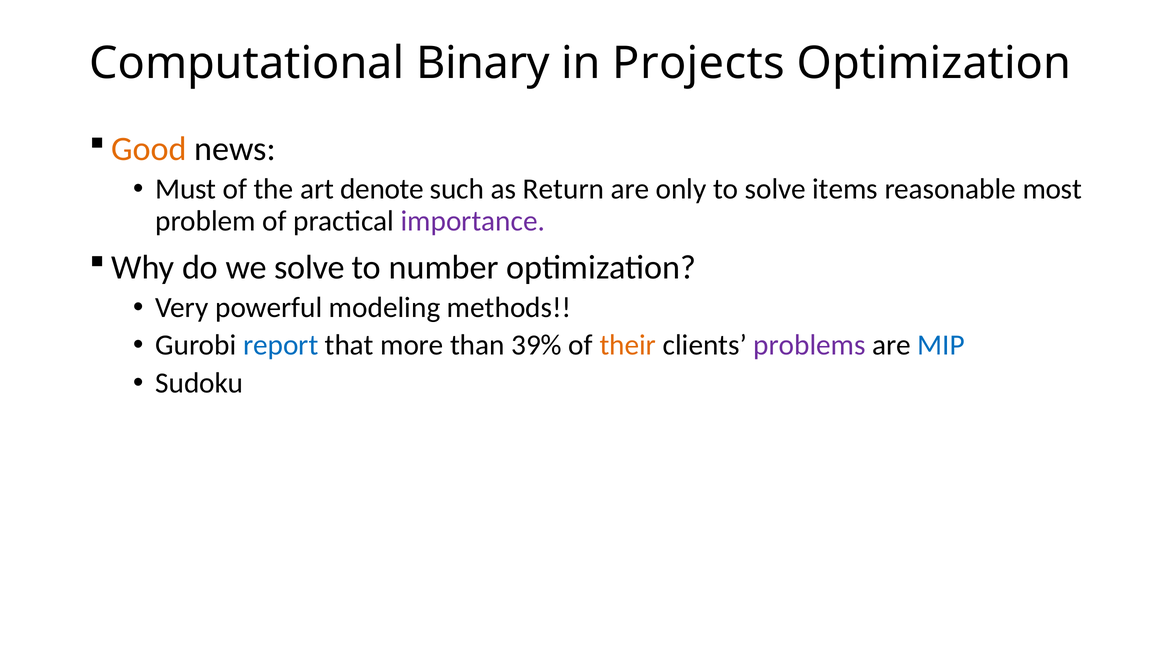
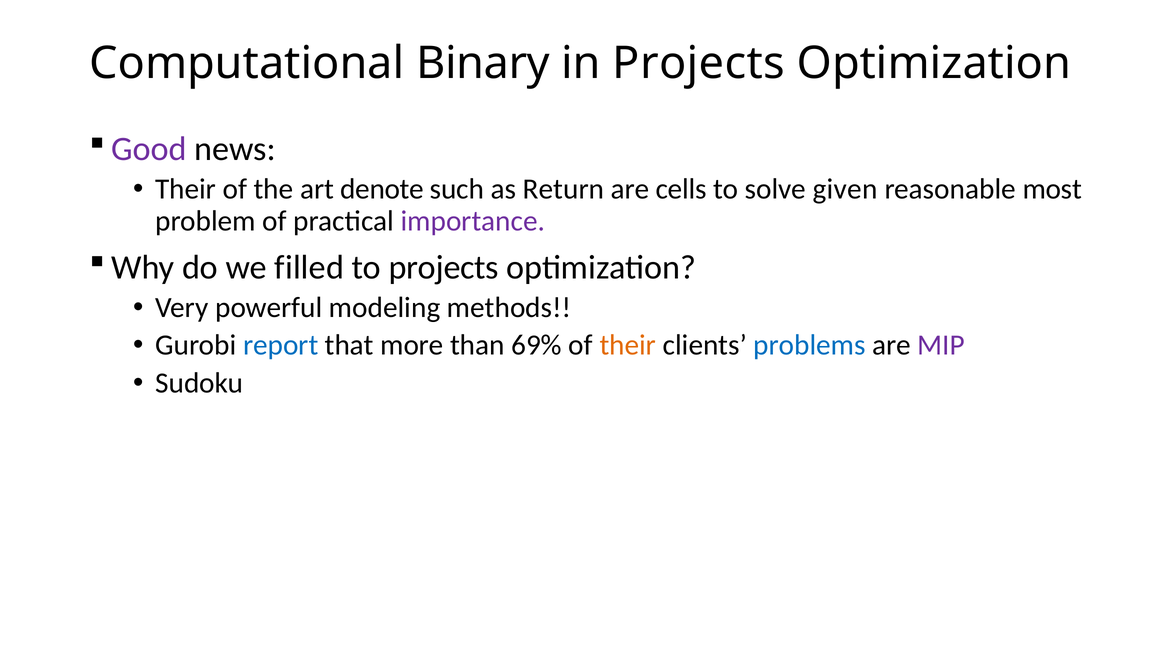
Good colour: orange -> purple
Must at (186, 189): Must -> Their
only: only -> cells
items: items -> given
we solve: solve -> filled
to number: number -> projects
39%: 39% -> 69%
problems colour: purple -> blue
MIP colour: blue -> purple
